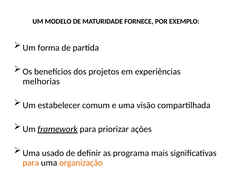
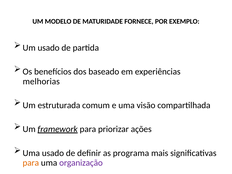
Um forma: forma -> usado
projetos: projetos -> baseado
estabelecer: estabelecer -> estruturada
organização colour: orange -> purple
